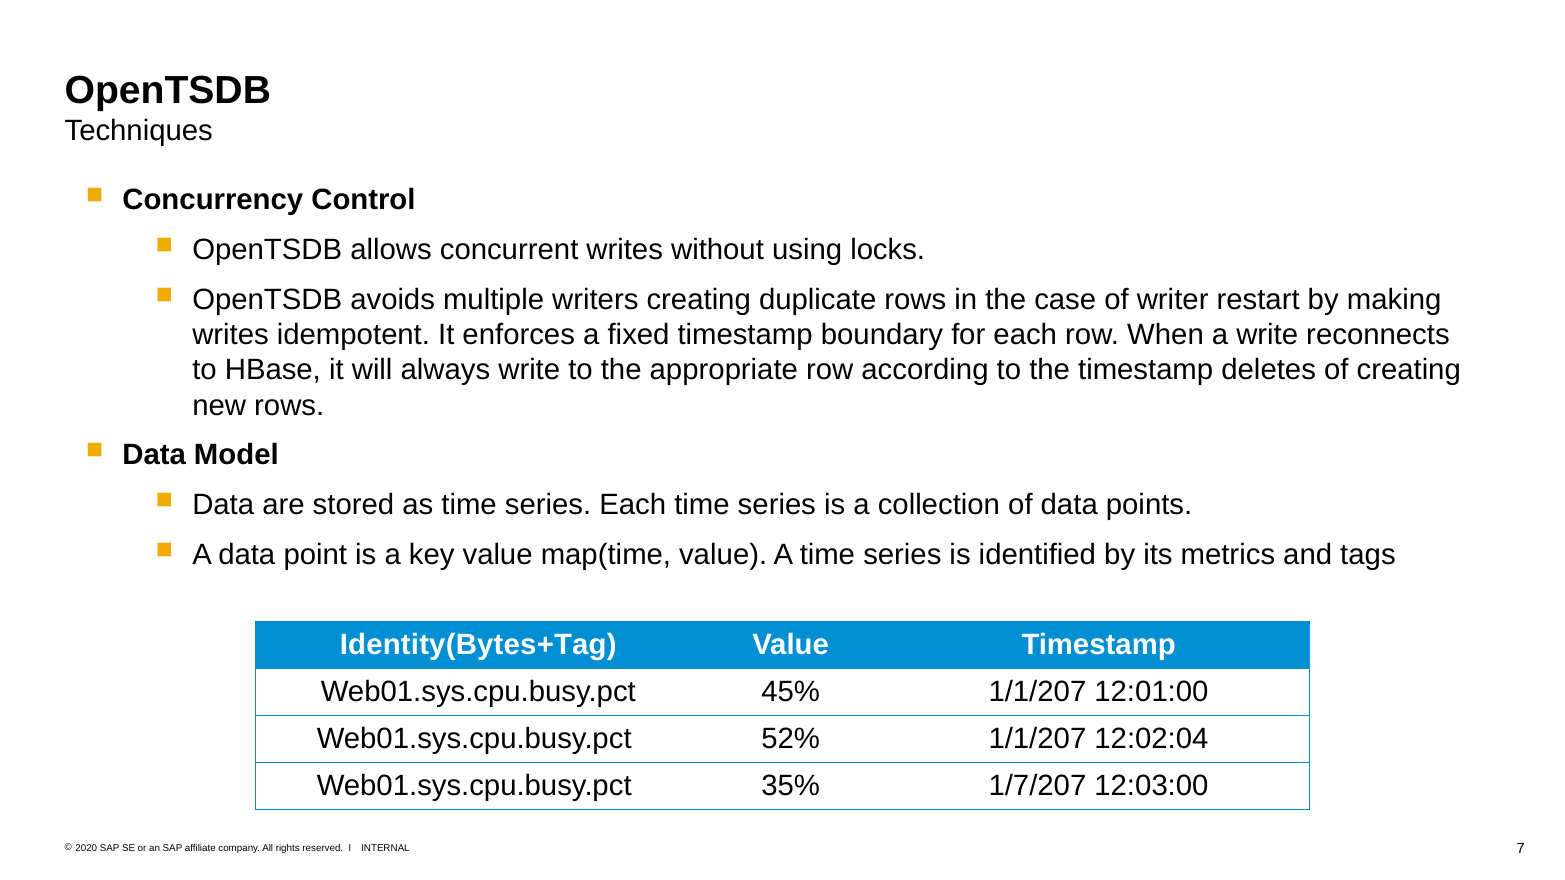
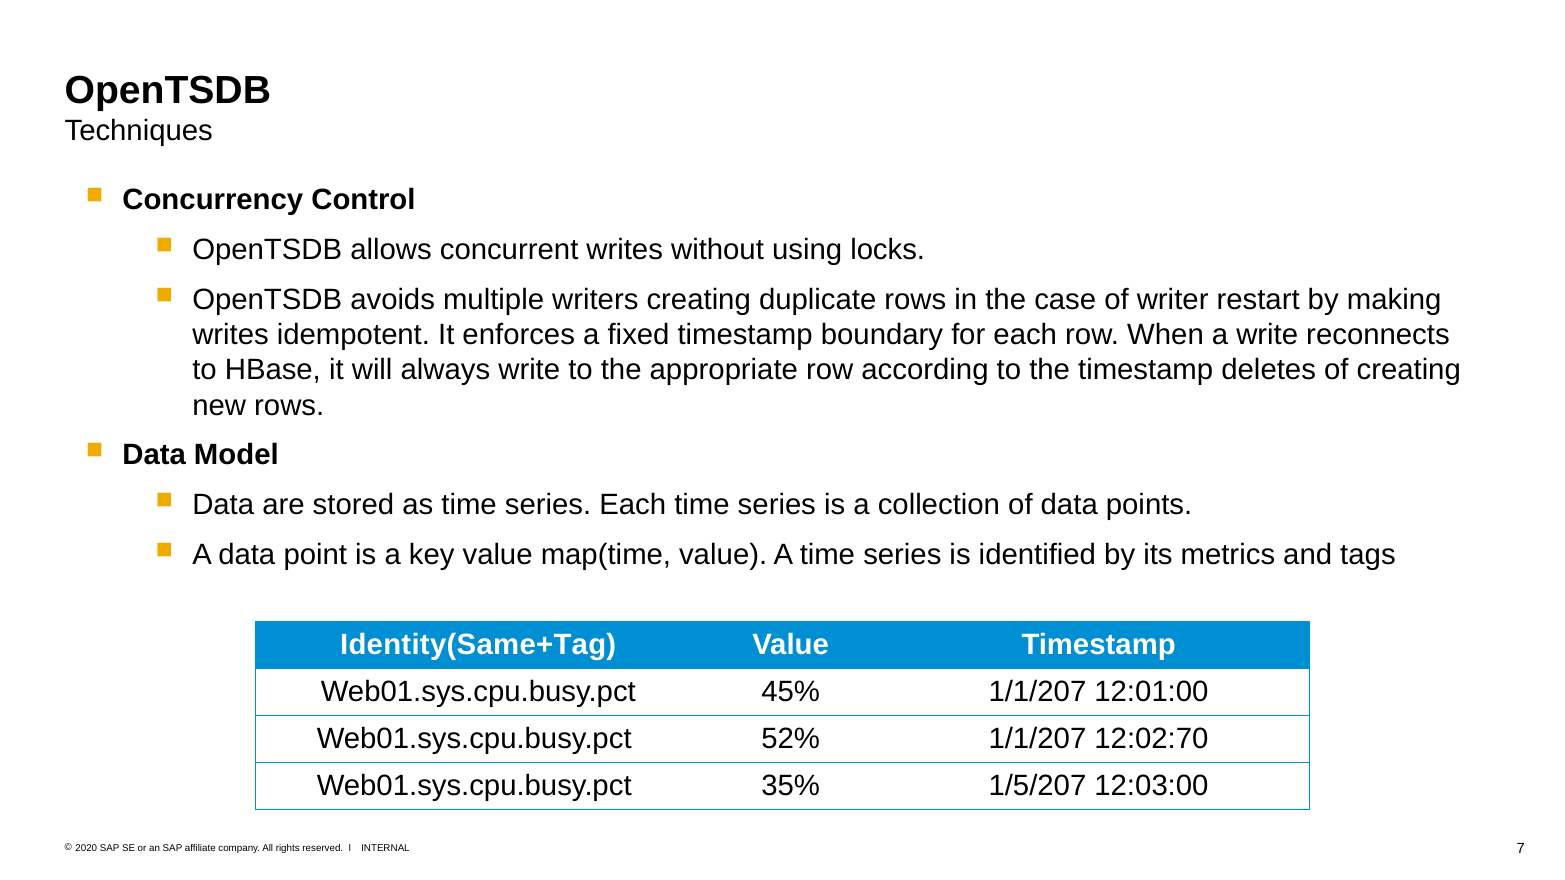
Identity(Bytes+Tag: Identity(Bytes+Tag -> Identity(Same+Tag
12:02:04: 12:02:04 -> 12:02:70
1/7/207: 1/7/207 -> 1/5/207
